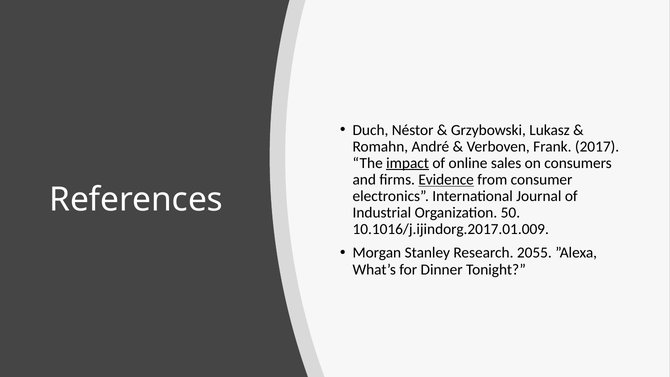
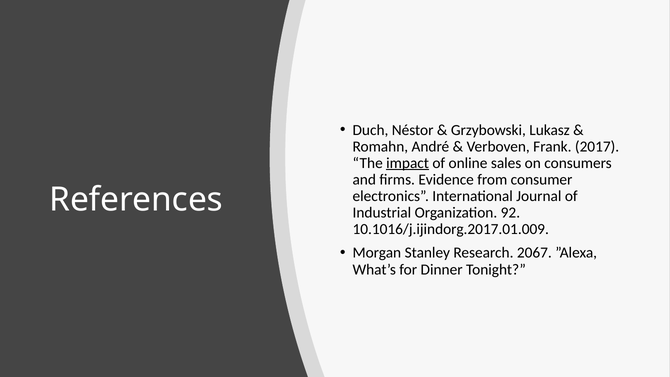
Evidence underline: present -> none
50: 50 -> 92
2055: 2055 -> 2067
